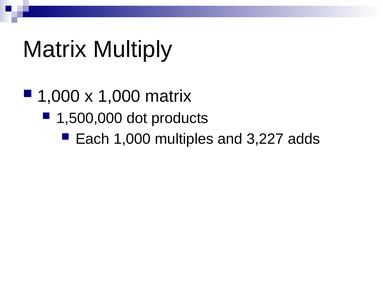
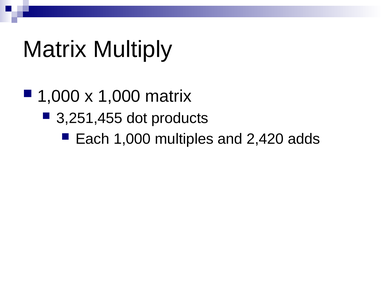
1,500,000: 1,500,000 -> 3,251,455
3,227: 3,227 -> 2,420
